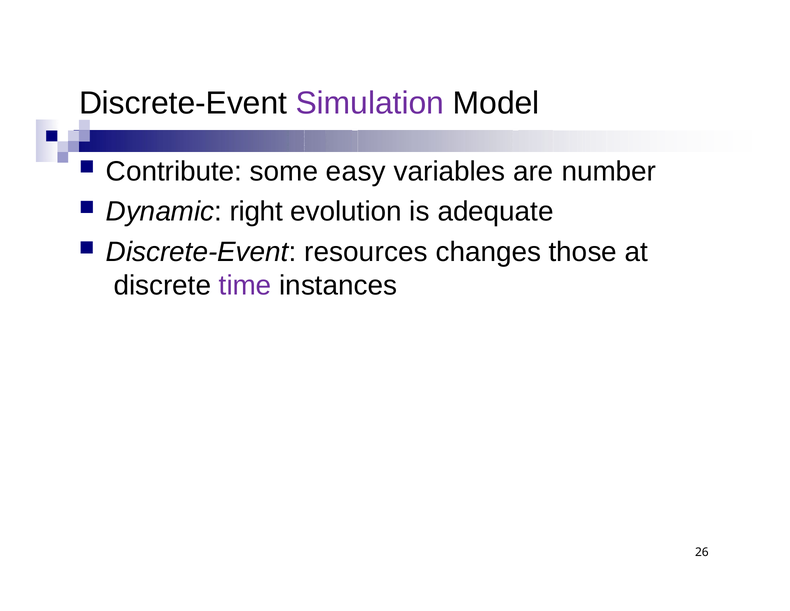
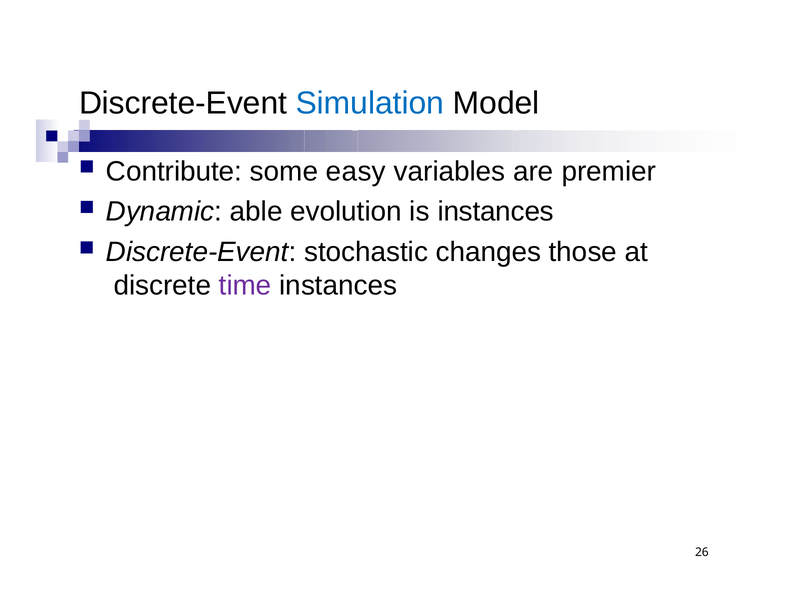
Simulation colour: purple -> blue
number: number -> premier
right: right -> able
is adequate: adequate -> instances
resources: resources -> stochastic
